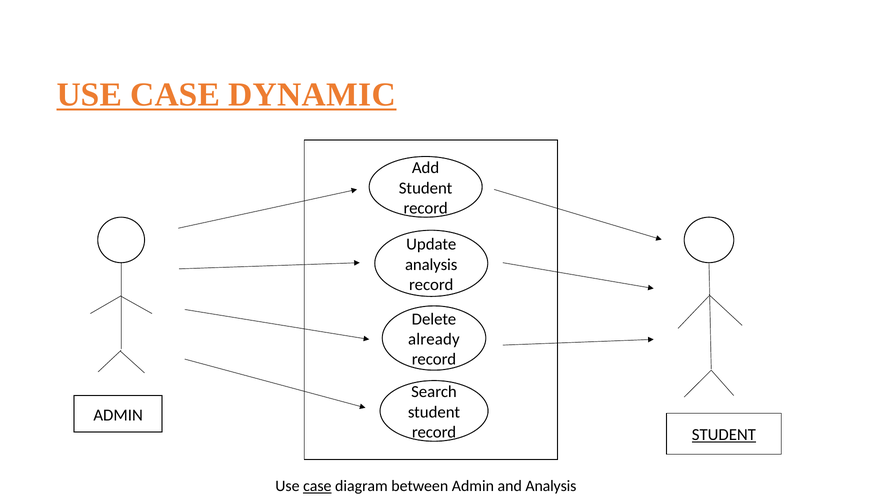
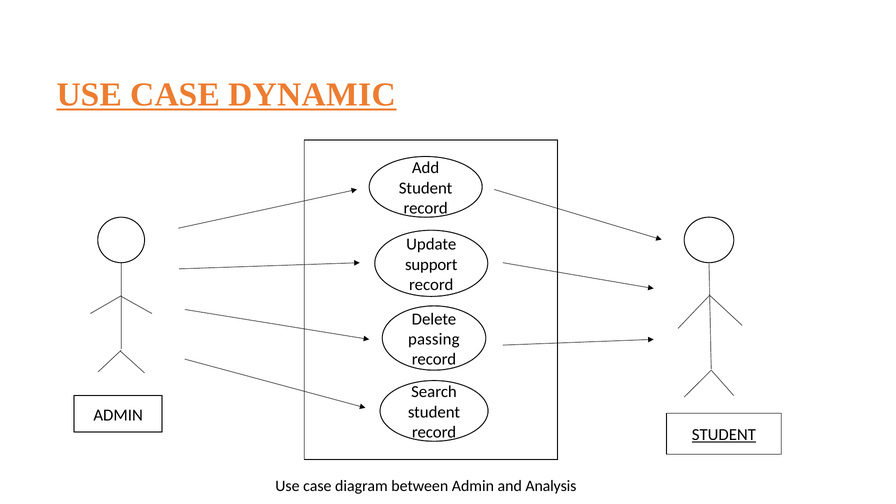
analysis at (431, 264): analysis -> support
already: already -> passing
case at (317, 486) underline: present -> none
